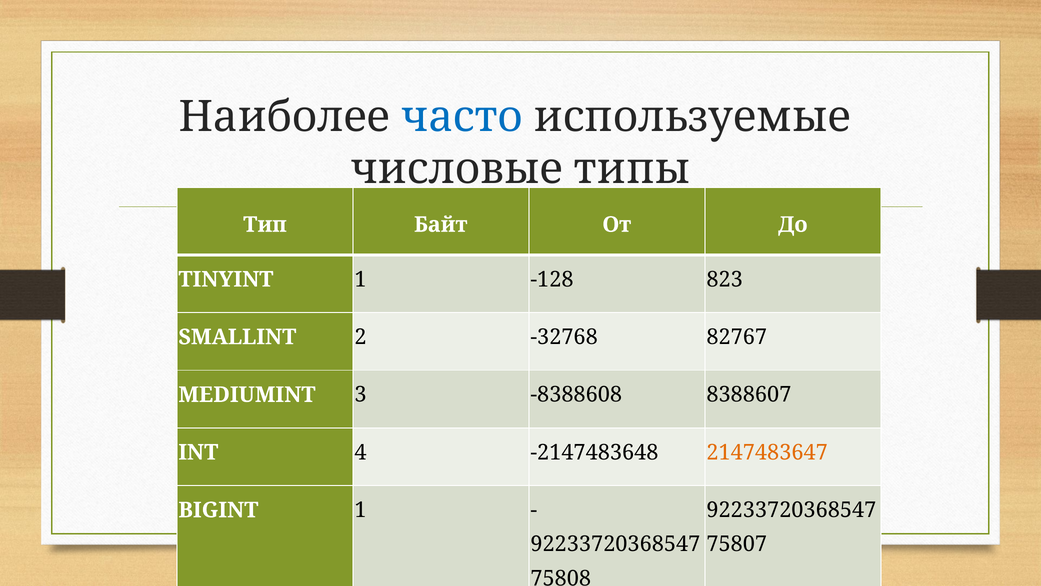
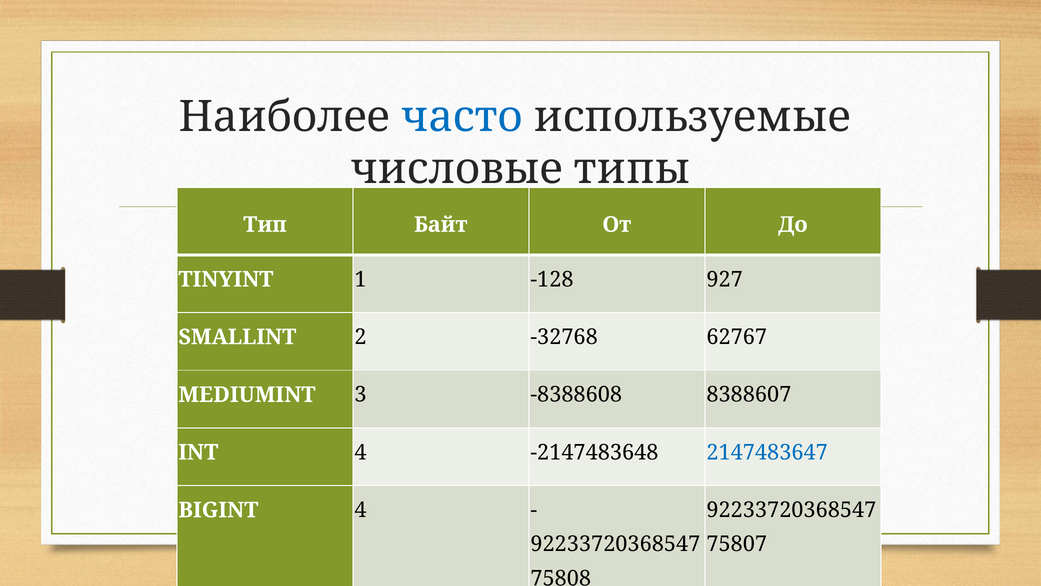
823: 823 -> 927
82767: 82767 -> 62767
2147483647 colour: orange -> blue
BIGINT 1: 1 -> 4
